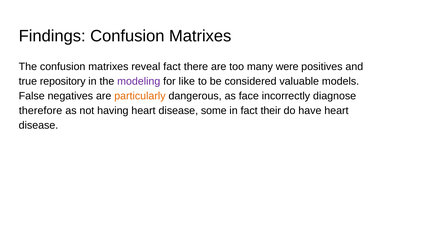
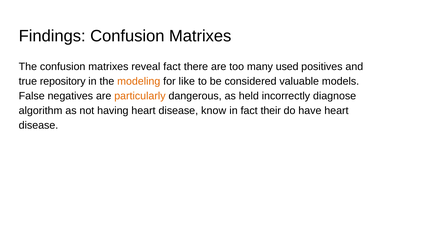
were: were -> used
modeling colour: purple -> orange
face: face -> held
therefore: therefore -> algorithm
some: some -> know
